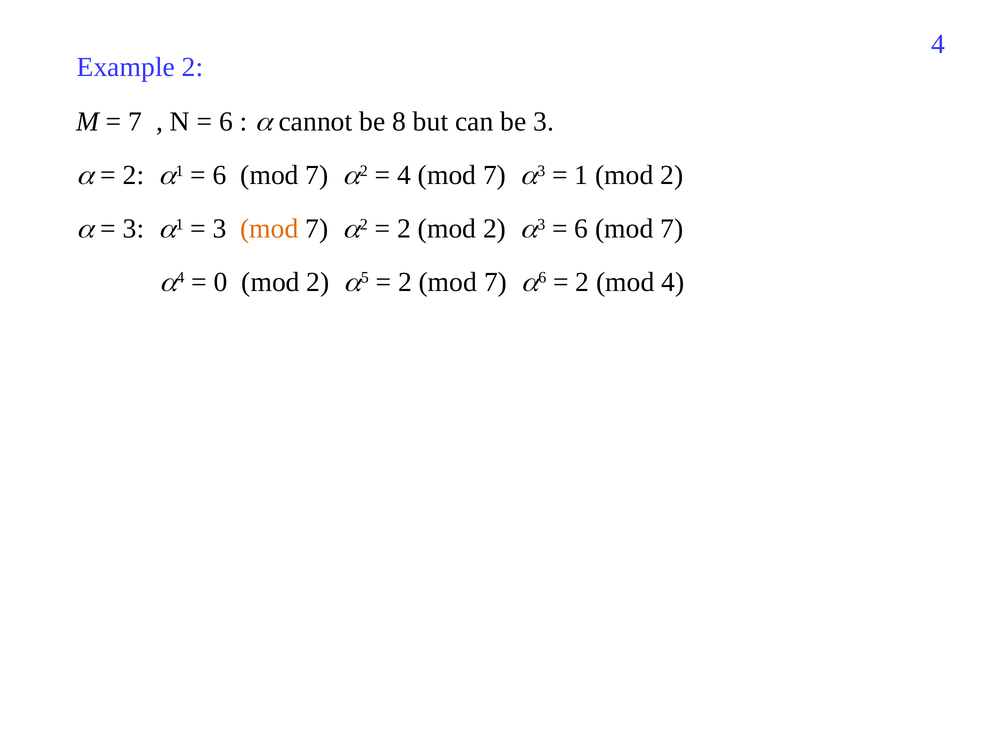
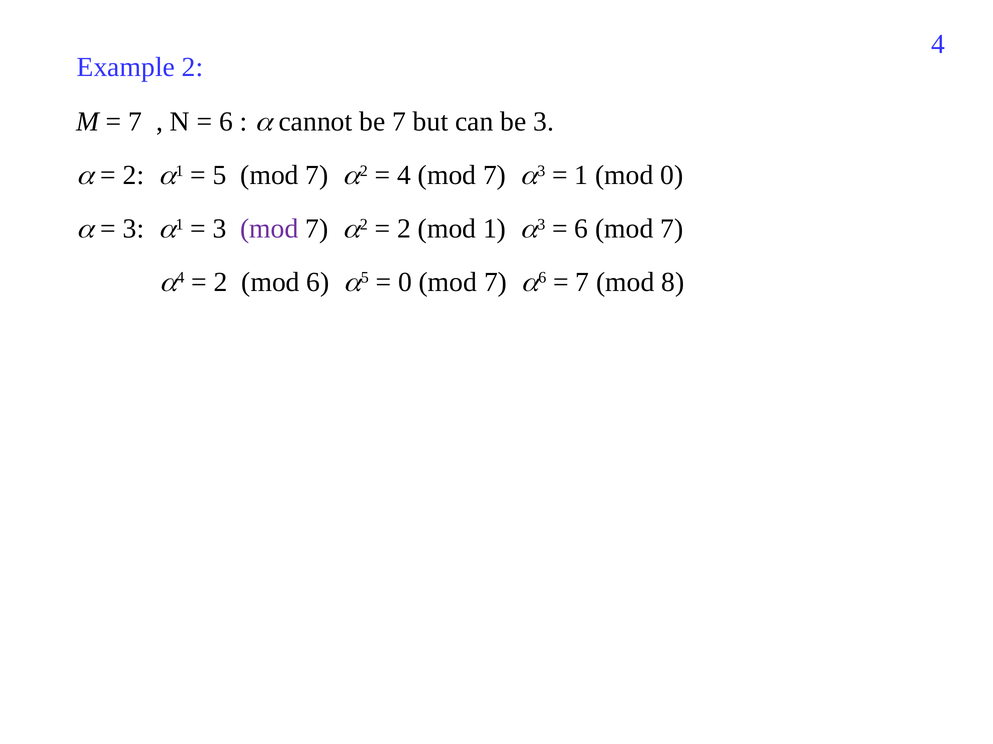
be 8: 8 -> 7
6 at (220, 175): 6 -> 5
1 mod 2: 2 -> 0
mod at (269, 229) colour: orange -> purple
2 mod 2: 2 -> 1
0 at (221, 282): 0 -> 2
2 at (318, 282): 2 -> 6
2 at (405, 282): 2 -> 0
2 at (582, 282): 2 -> 7
mod 4: 4 -> 8
